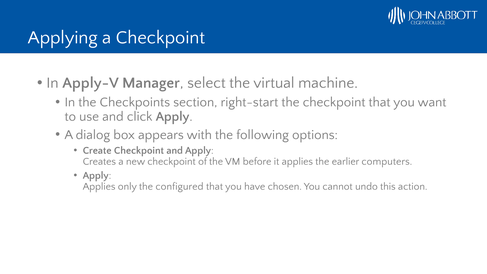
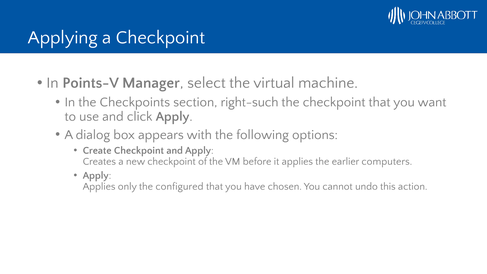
Apply-V: Apply-V -> Points-V
right-start: right-start -> right-such
